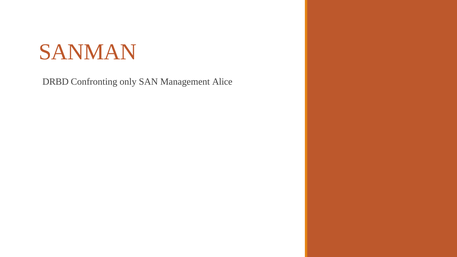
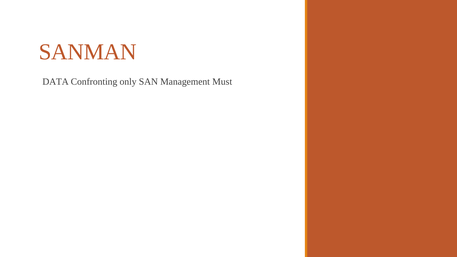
DRBD: DRBD -> DATA
Alice: Alice -> Must
